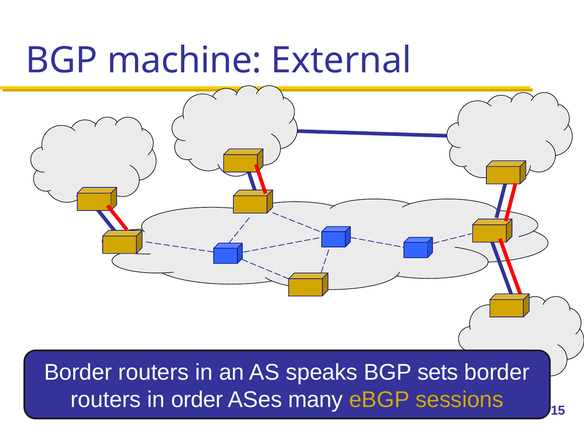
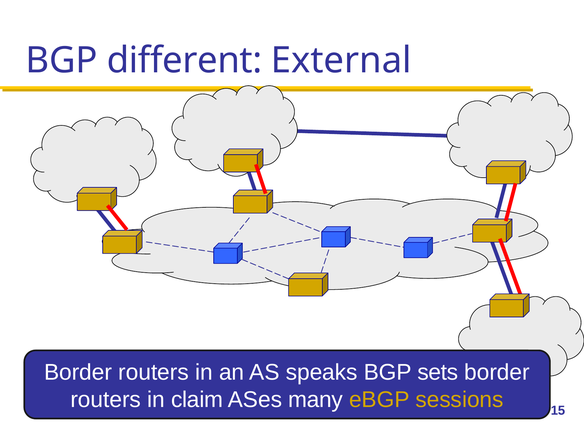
machine: machine -> different
order: order -> claim
